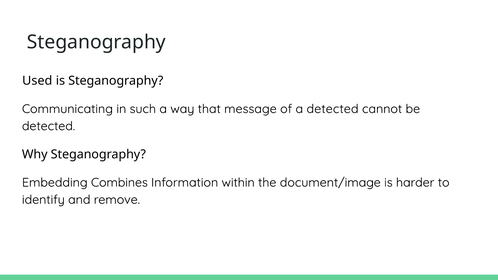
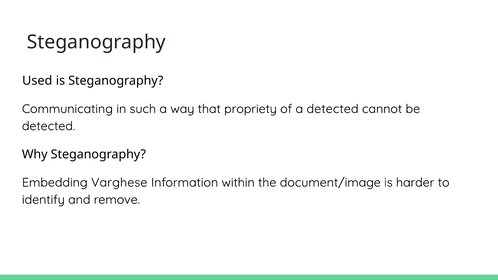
message: message -> propriety
Combines: Combines -> Varghese
